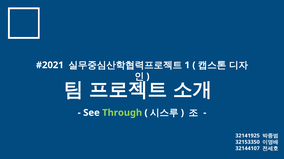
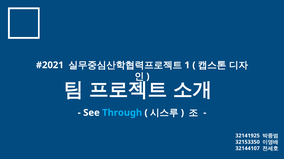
Through colour: light green -> light blue
